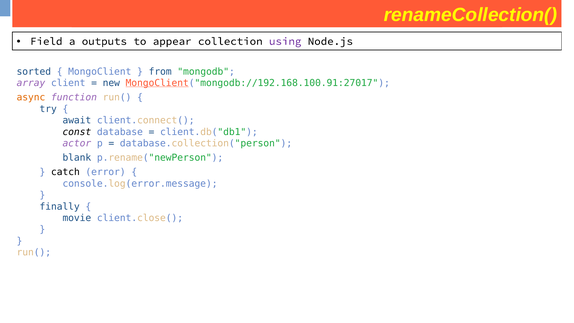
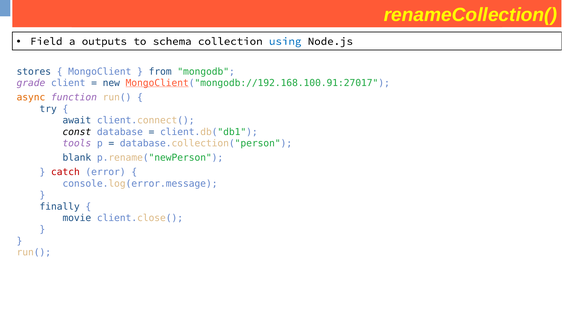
appear: appear -> schema
using colour: purple -> blue
sorted: sorted -> stores
array: array -> grade
actor: actor -> tools
catch colour: black -> red
